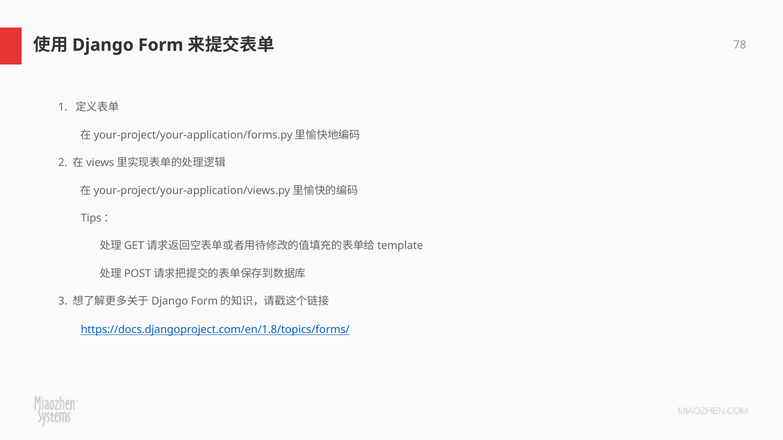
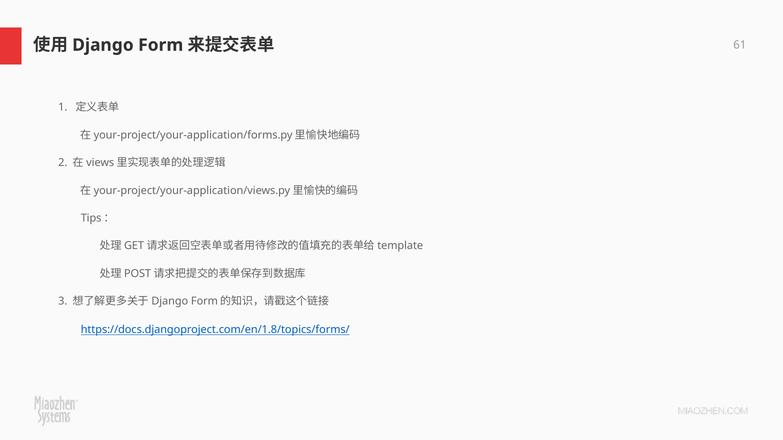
78: 78 -> 61
